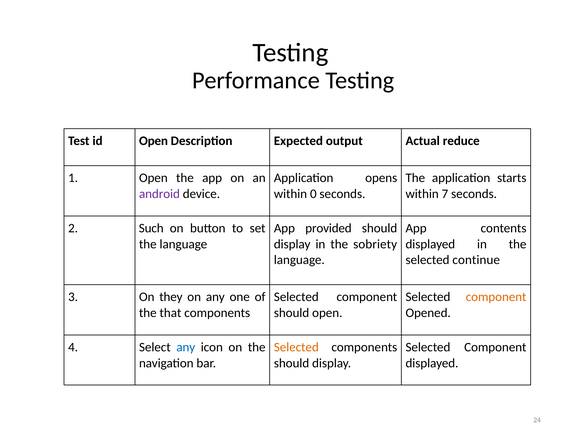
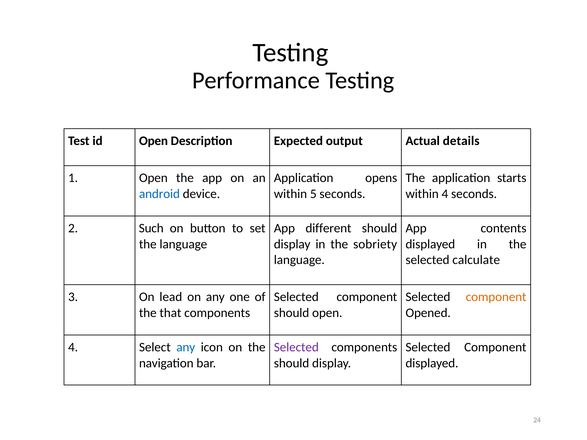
reduce: reduce -> details
android colour: purple -> blue
0: 0 -> 5
within 7: 7 -> 4
provided: provided -> different
continue: continue -> calculate
they: they -> lead
Selected at (296, 347) colour: orange -> purple
